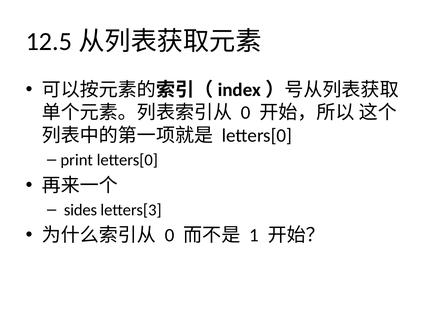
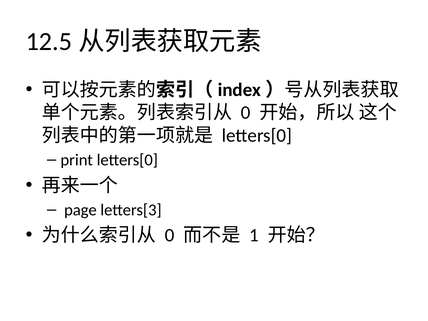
sides: sides -> page
